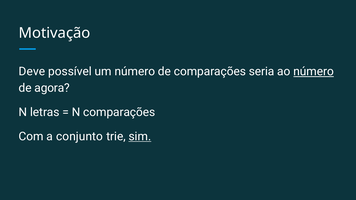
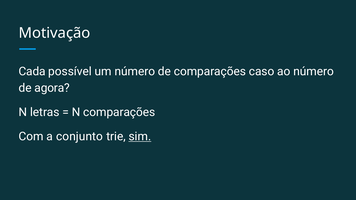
Deve: Deve -> Cada
seria: seria -> caso
número at (314, 72) underline: present -> none
